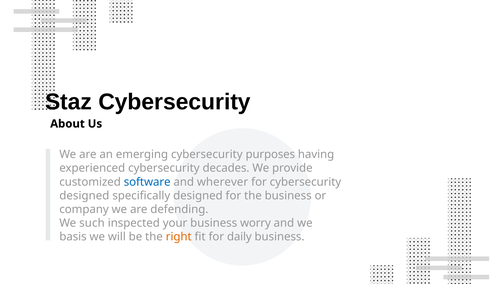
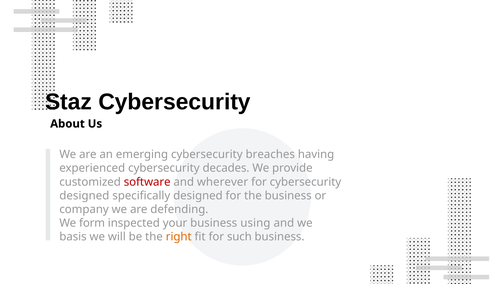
purposes: purposes -> breaches
software colour: blue -> red
such: such -> form
worry: worry -> using
daily: daily -> such
